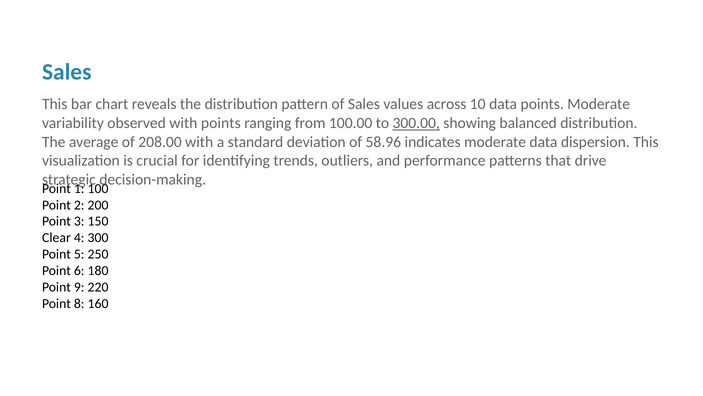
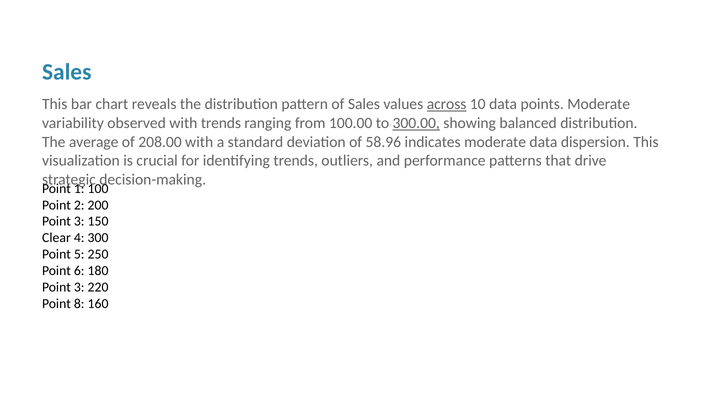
across underline: none -> present
with points: points -> trends
9 at (79, 287): 9 -> 3
